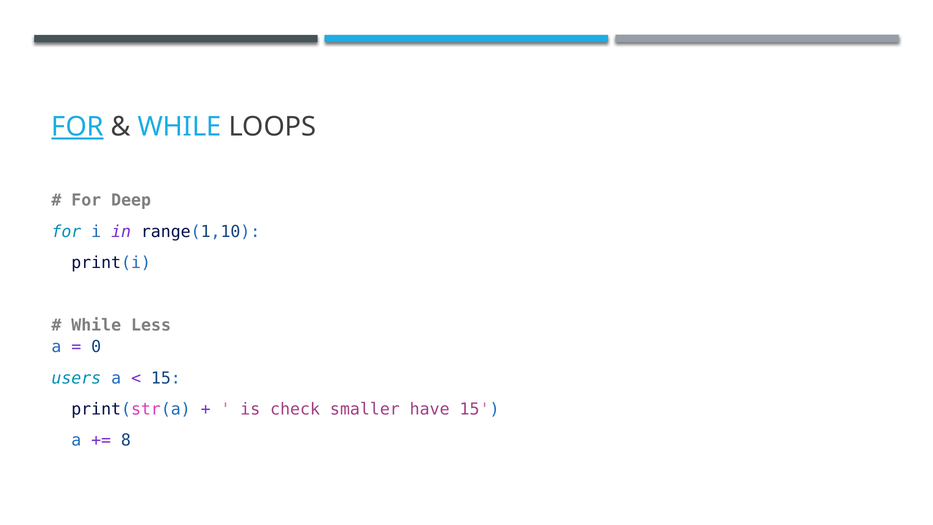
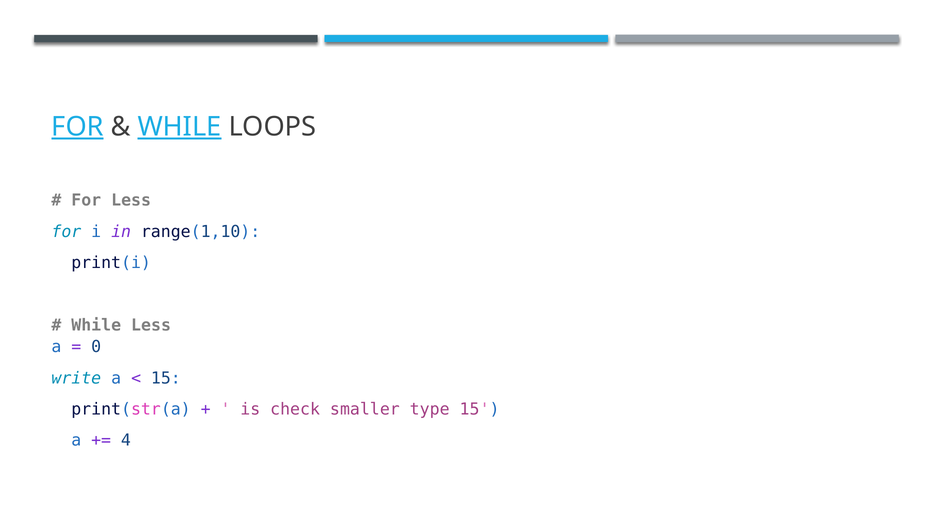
WHILE at (180, 127) underline: none -> present
For Deep: Deep -> Less
users: users -> write
have: have -> type
8: 8 -> 4
